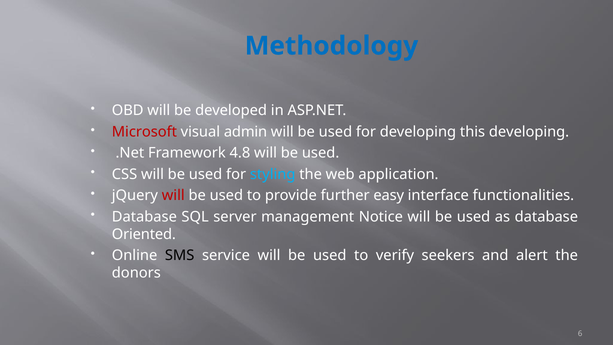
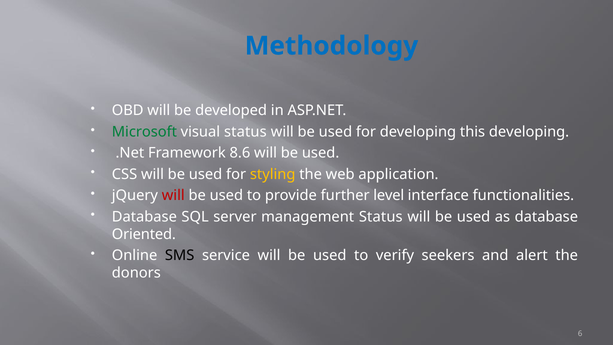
Microsoft colour: red -> green
visual admin: admin -> status
4.8: 4.8 -> 8.6
styling colour: light blue -> yellow
easy: easy -> level
management Notice: Notice -> Status
